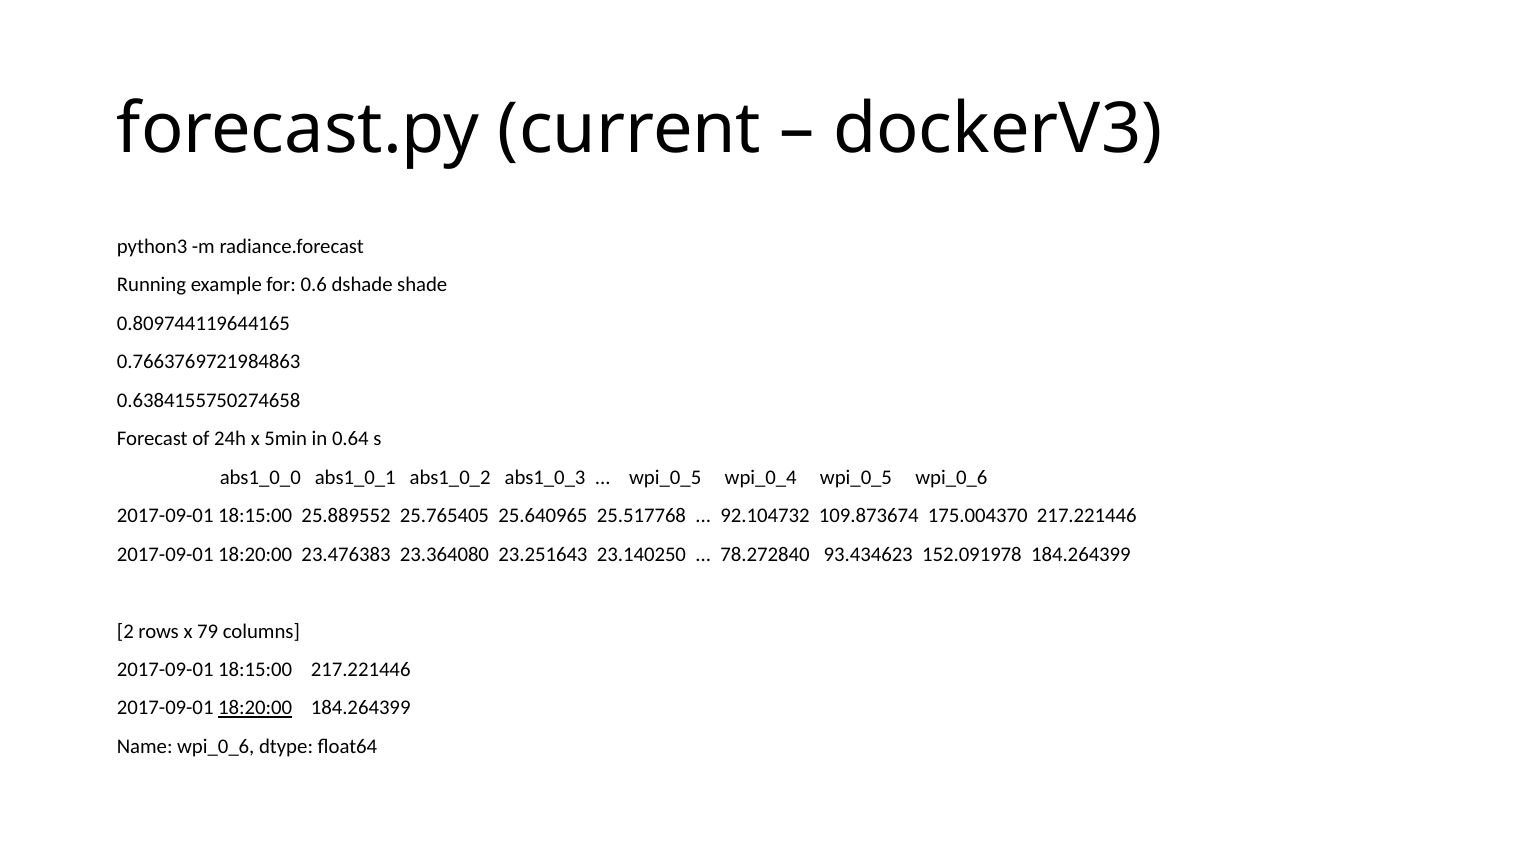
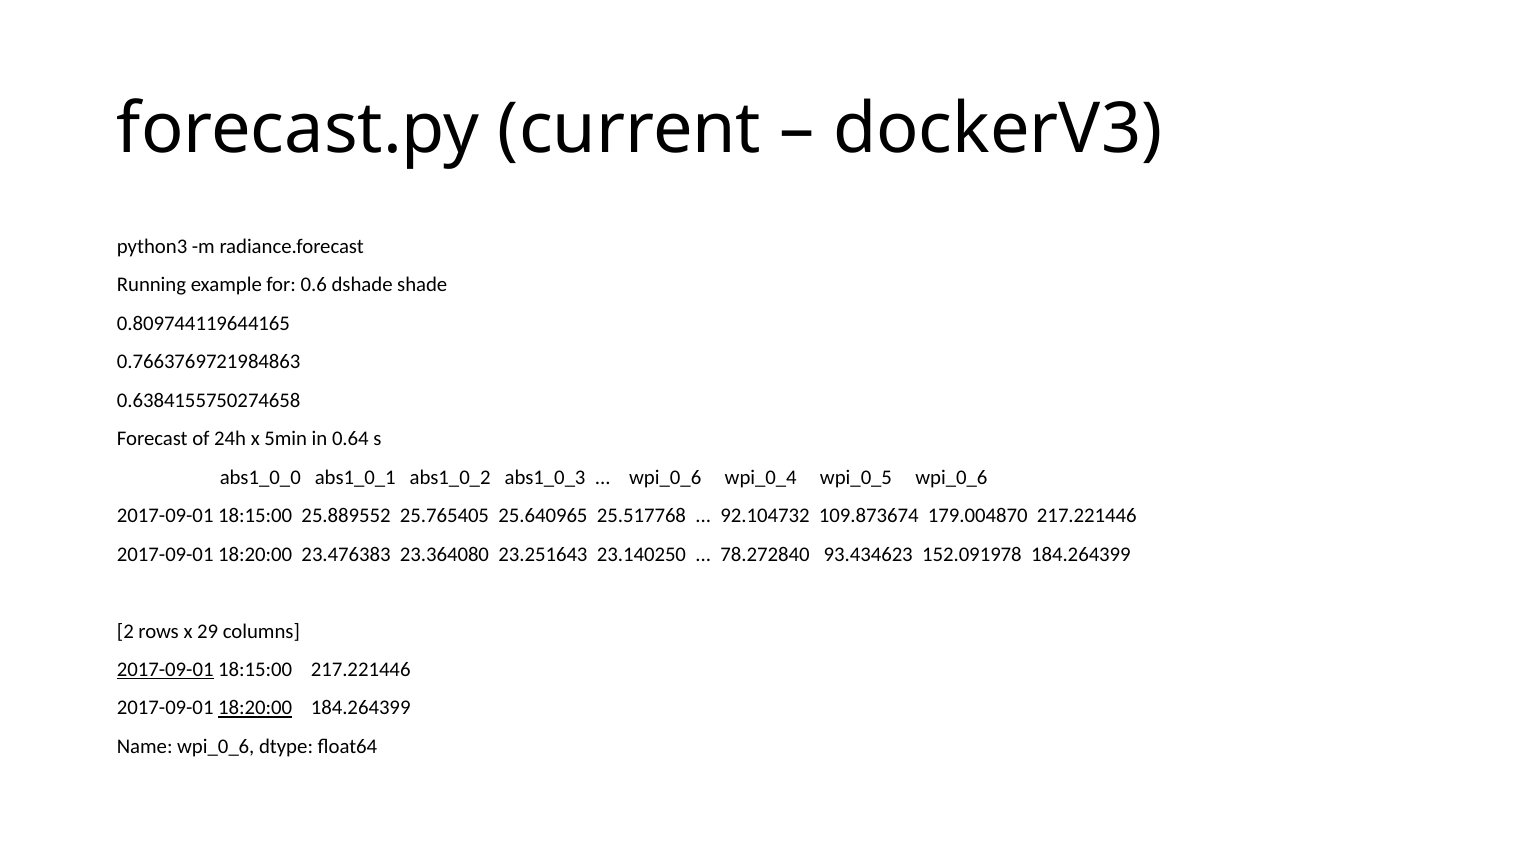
wpi_0_5 at (665, 477): wpi_0_5 -> wpi_0_6
175.004370: 175.004370 -> 179.004870
79: 79 -> 29
2017-09-01 at (165, 670) underline: none -> present
